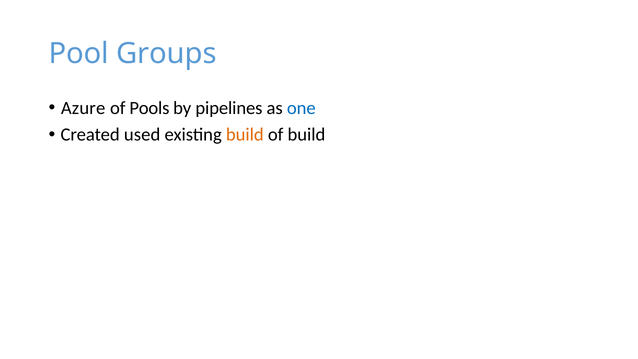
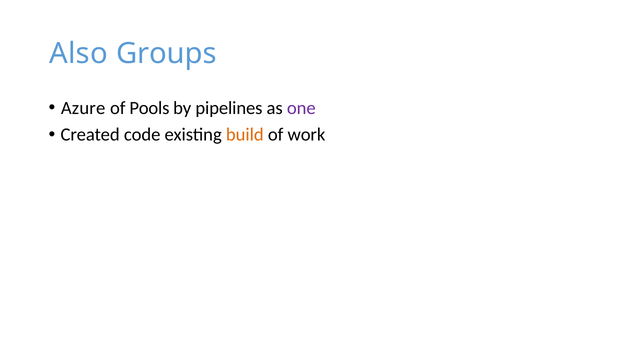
Pool: Pool -> Also
one colour: blue -> purple
used: used -> code
of build: build -> work
